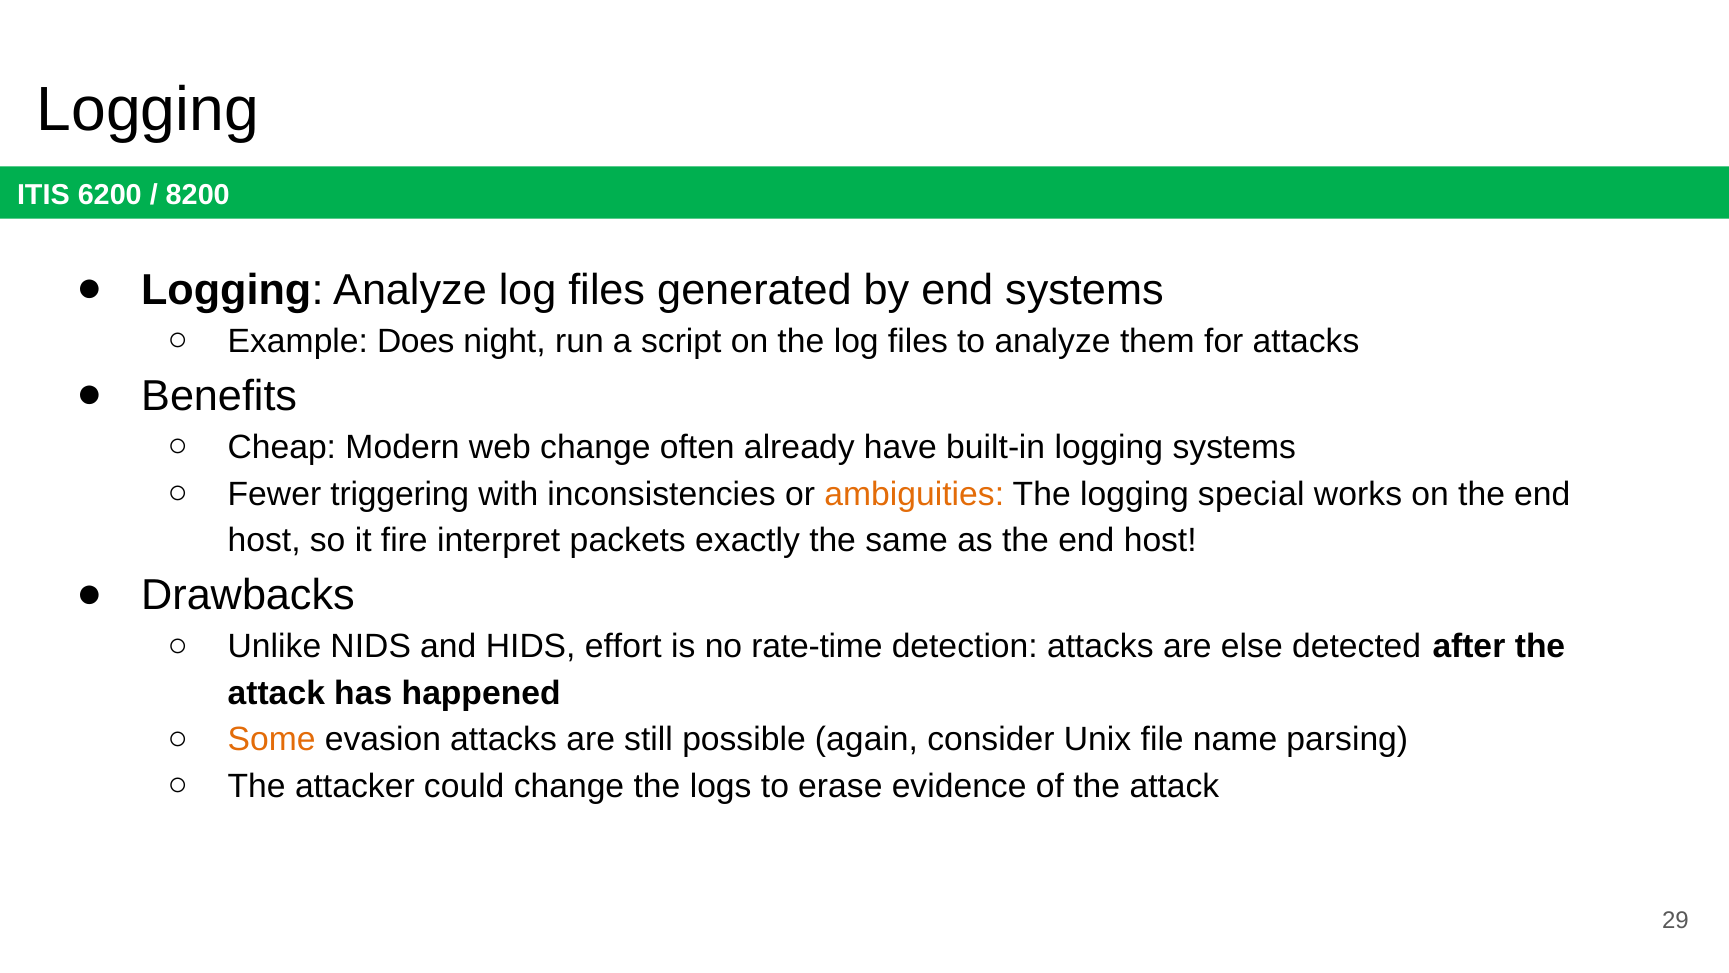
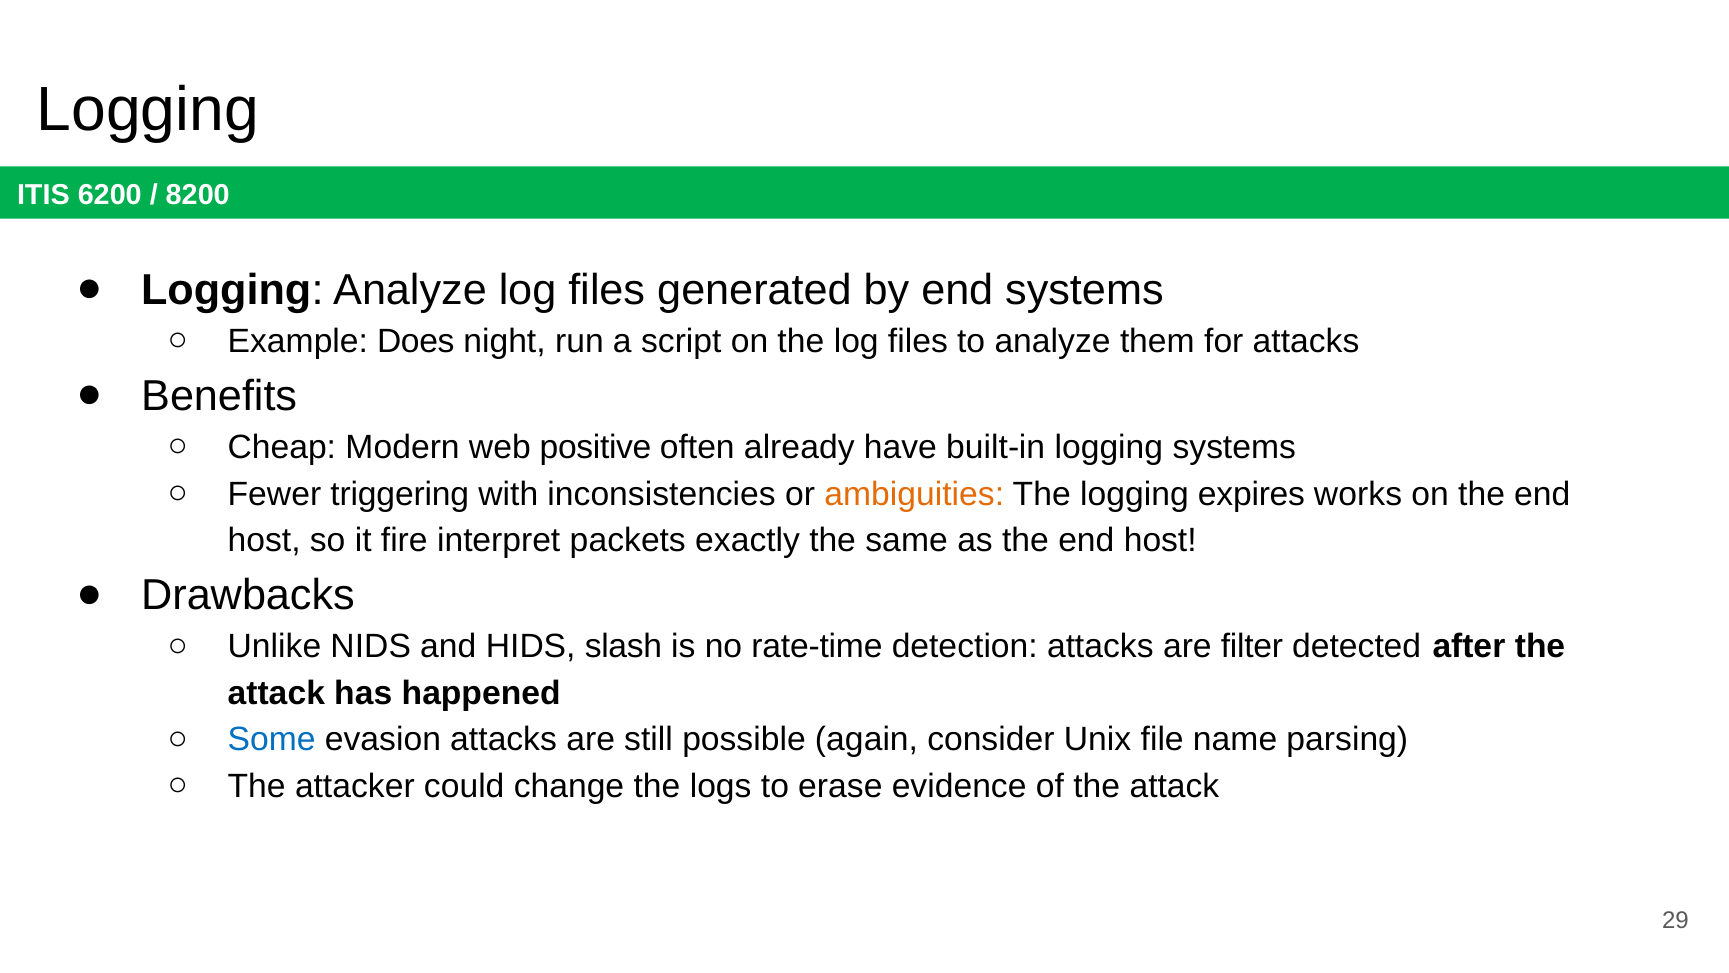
web change: change -> positive
special: special -> expires
effort: effort -> slash
else: else -> filter
Some colour: orange -> blue
